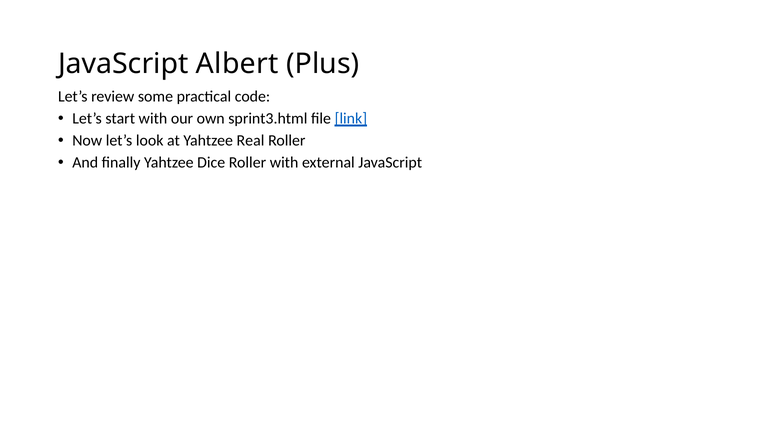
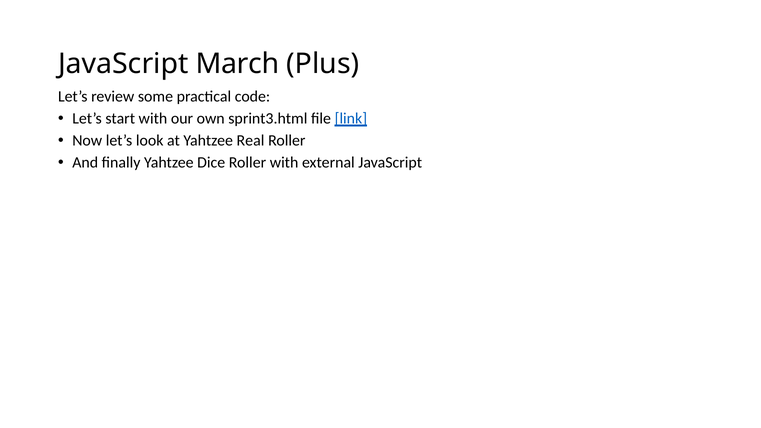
Albert: Albert -> March
